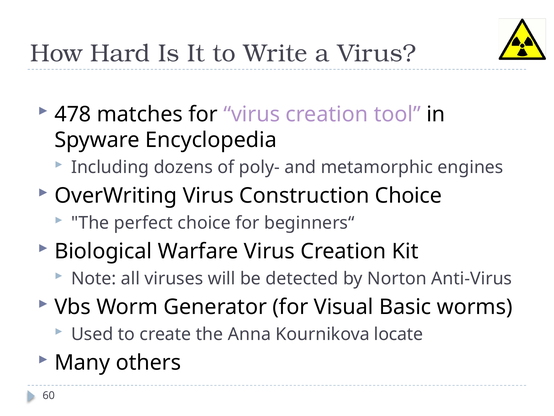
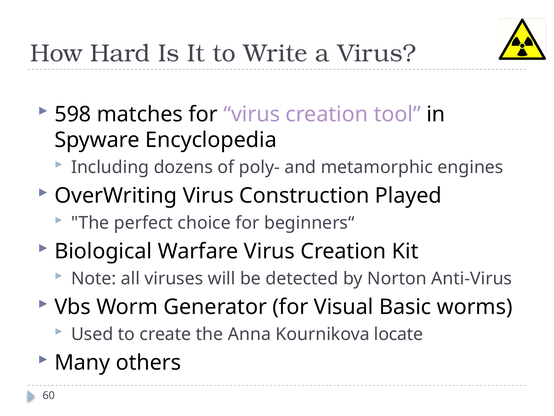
478: 478 -> 598
Construction Choice: Choice -> Played
